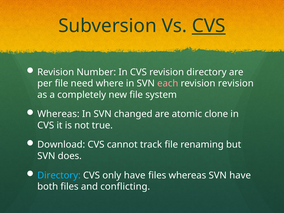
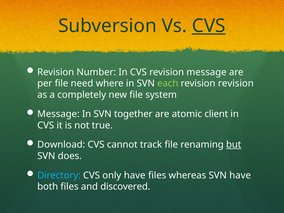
revision directory: directory -> message
each colour: pink -> light green
Whereas at (58, 114): Whereas -> Message
changed: changed -> together
clone: clone -> client
but underline: none -> present
conflicting: conflicting -> discovered
